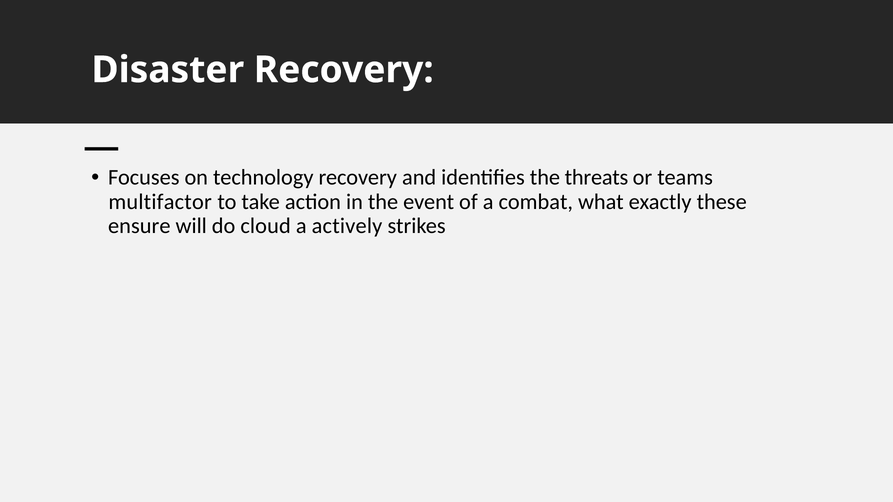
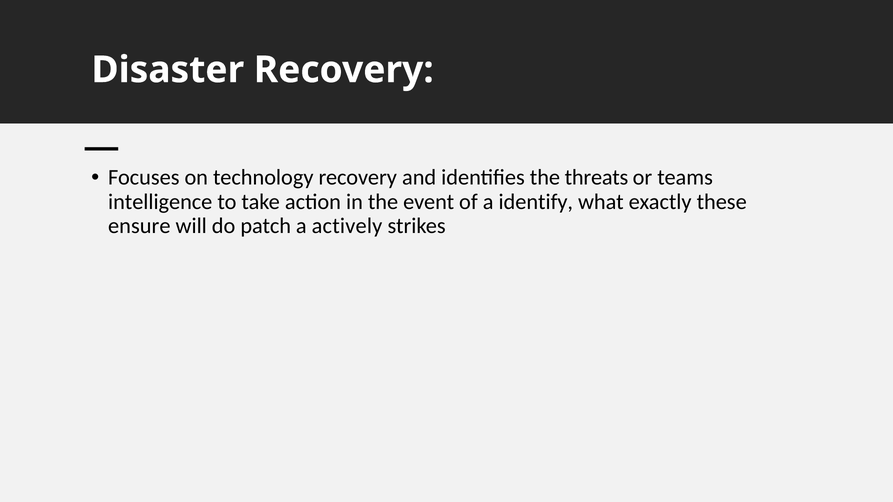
multifactor: multifactor -> intelligence
combat: combat -> identify
cloud: cloud -> patch
